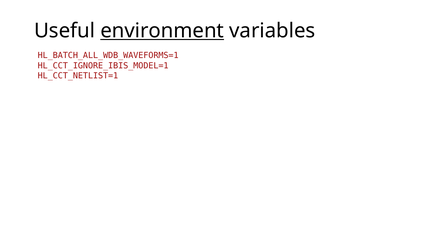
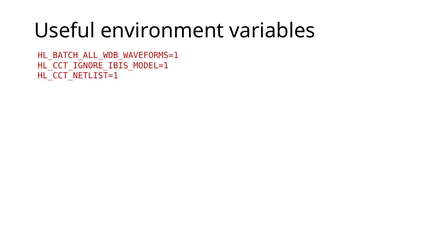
environment underline: present -> none
